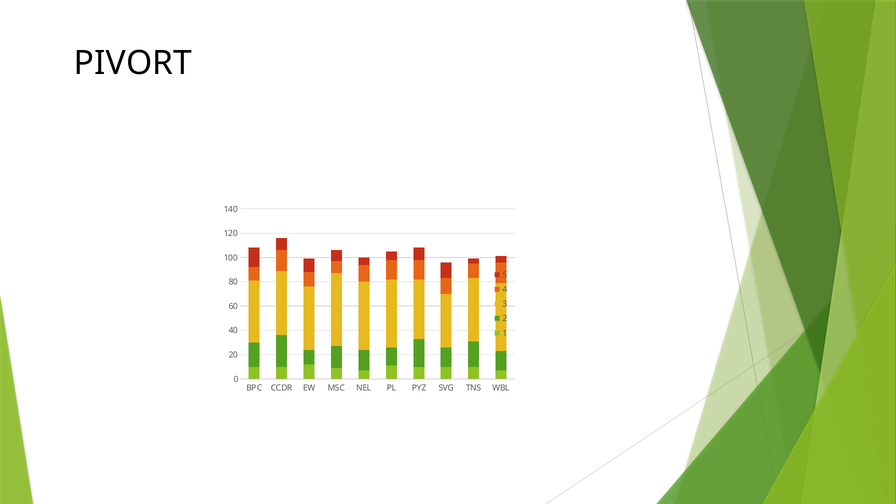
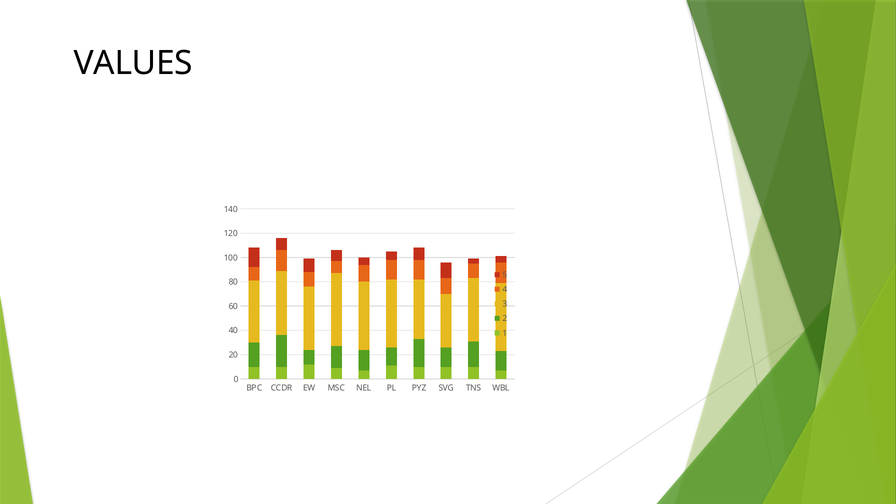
PIVORT: PIVORT -> VALUES
